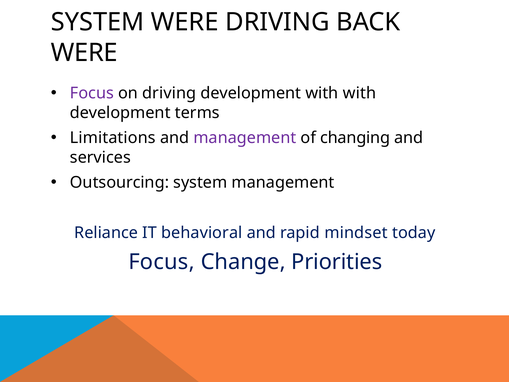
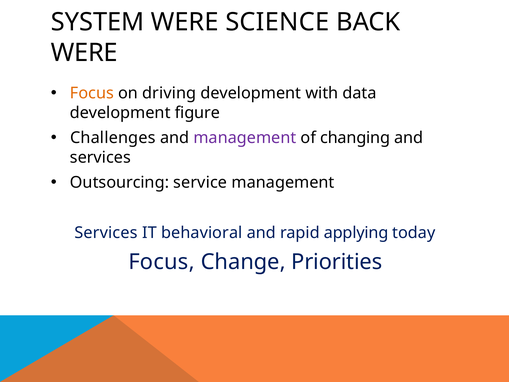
WERE DRIVING: DRIVING -> SCIENCE
Focus at (92, 93) colour: purple -> orange
with with: with -> data
terms: terms -> figure
Limitations: Limitations -> Challenges
Outsourcing system: system -> service
Reliance at (106, 233): Reliance -> Services
mindset: mindset -> applying
